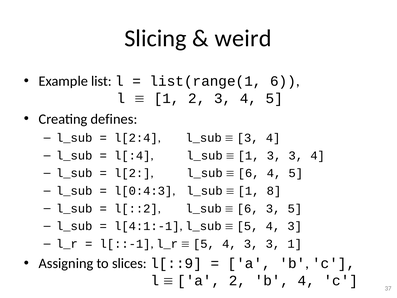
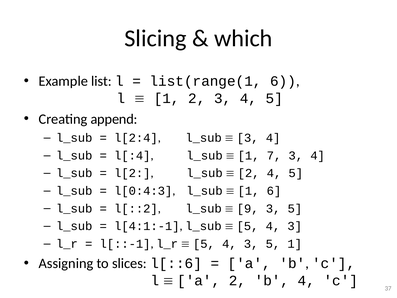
weird: weird -> which
defines: defines -> append
1 3: 3 -> 7
6 at (249, 173): 6 -> 2
1 8: 8 -> 6
6 at (248, 208): 6 -> 9
4 3 3: 3 -> 5
l[::9: l[::9 -> l[::6
